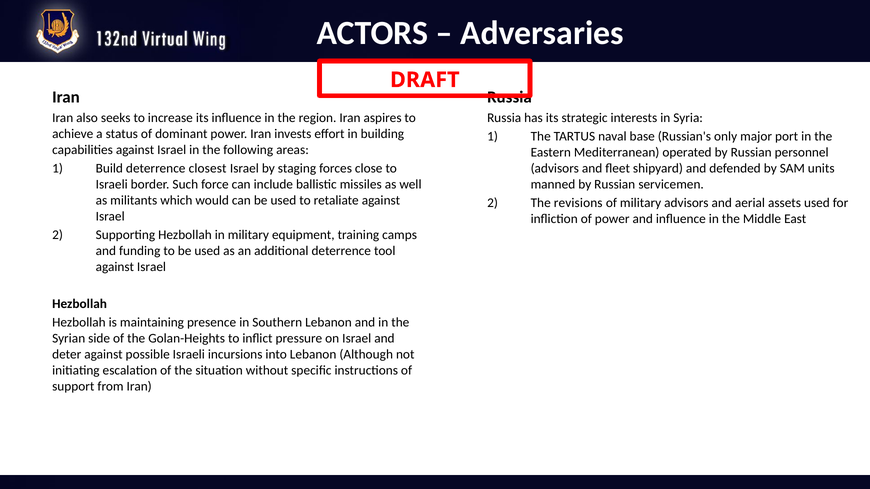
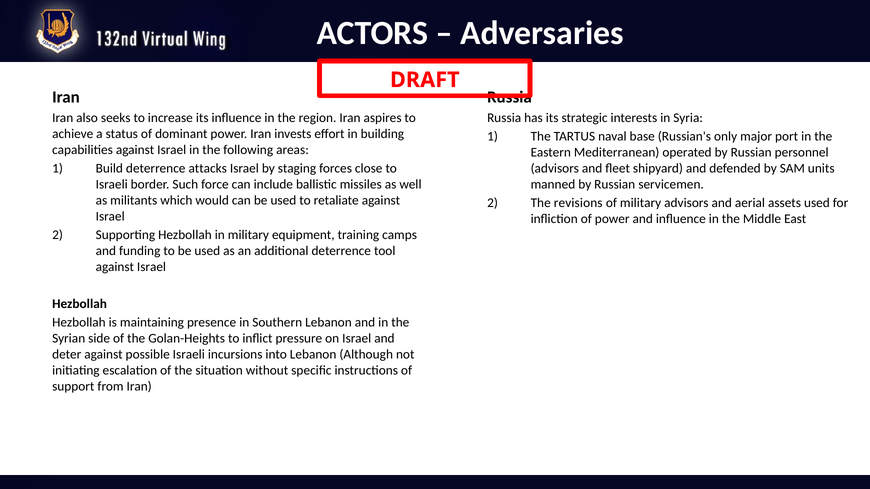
closest: closest -> attacks
